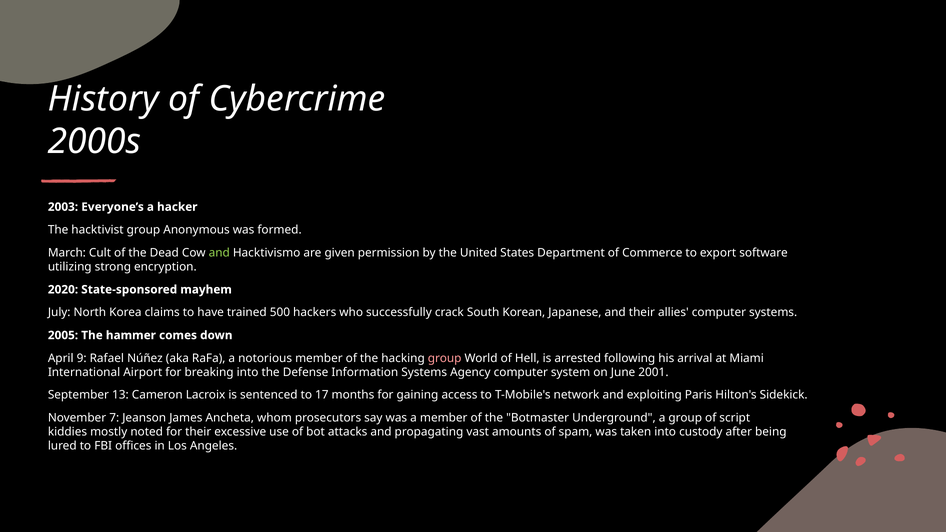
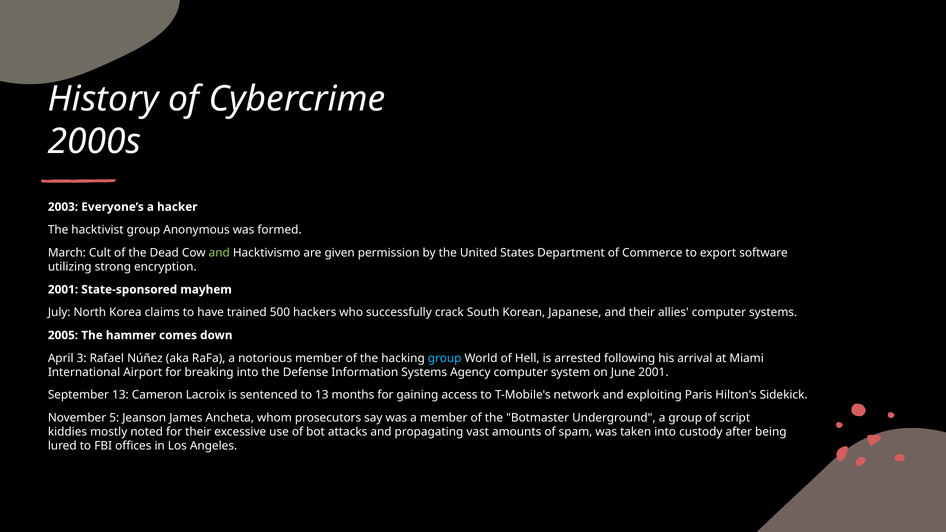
2020 at (63, 290): 2020 -> 2001
9: 9 -> 3
group at (445, 358) colour: pink -> light blue
to 17: 17 -> 13
7: 7 -> 5
